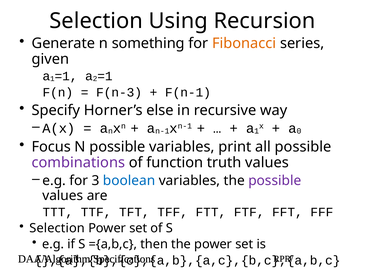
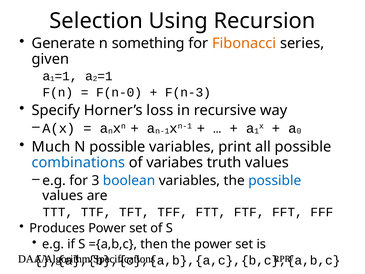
F(n-3: F(n-3 -> F(n-0
F(n-1: F(n-1 -> F(n-3
else: else -> loss
Focus: Focus -> Much
combinations colour: purple -> blue
function: function -> variabes
possible at (275, 181) colour: purple -> blue
Selection at (57, 228): Selection -> Produces
